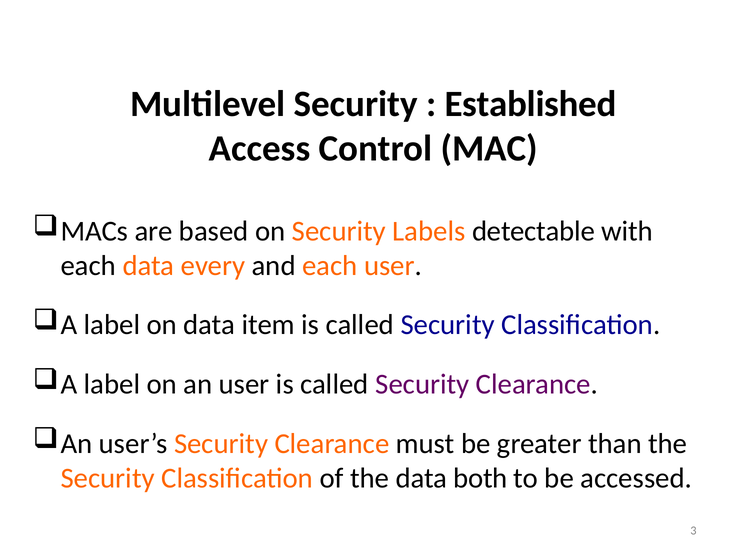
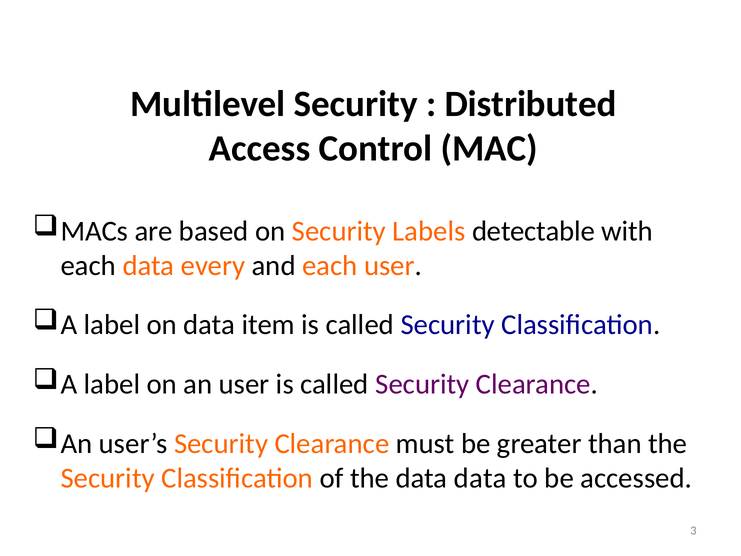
Established: Established -> Distributed
data both: both -> data
